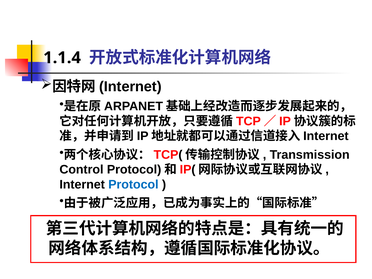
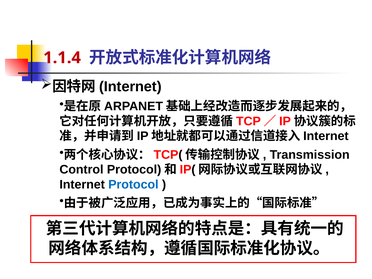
1.1.4 colour: black -> red
